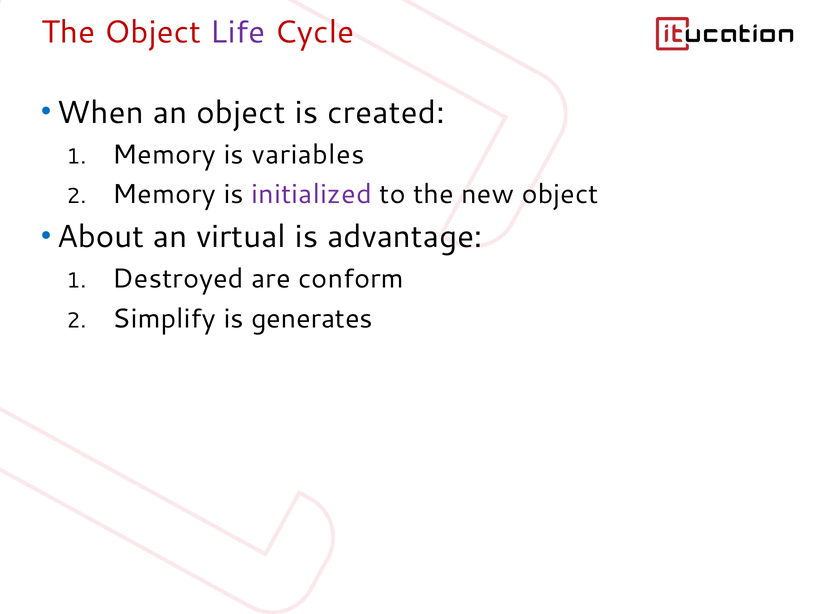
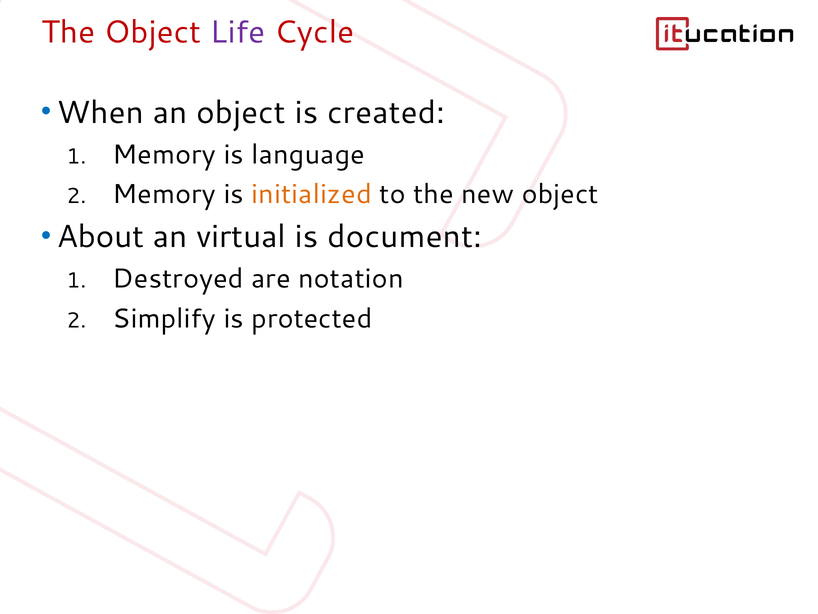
variables: variables -> language
initialized colour: purple -> orange
advantage: advantage -> document
conform: conform -> notation
generates: generates -> protected
